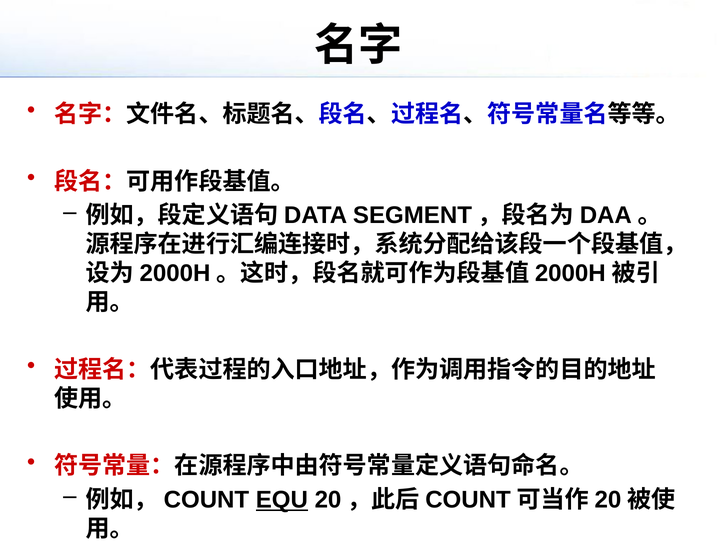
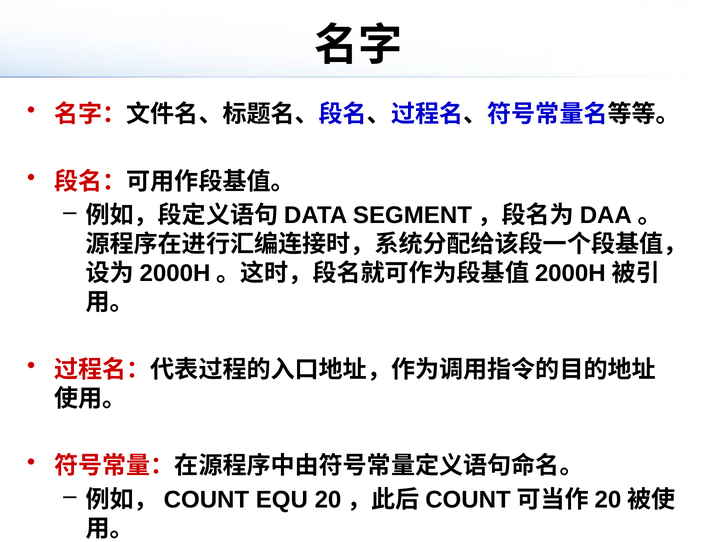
EQU underline: present -> none
